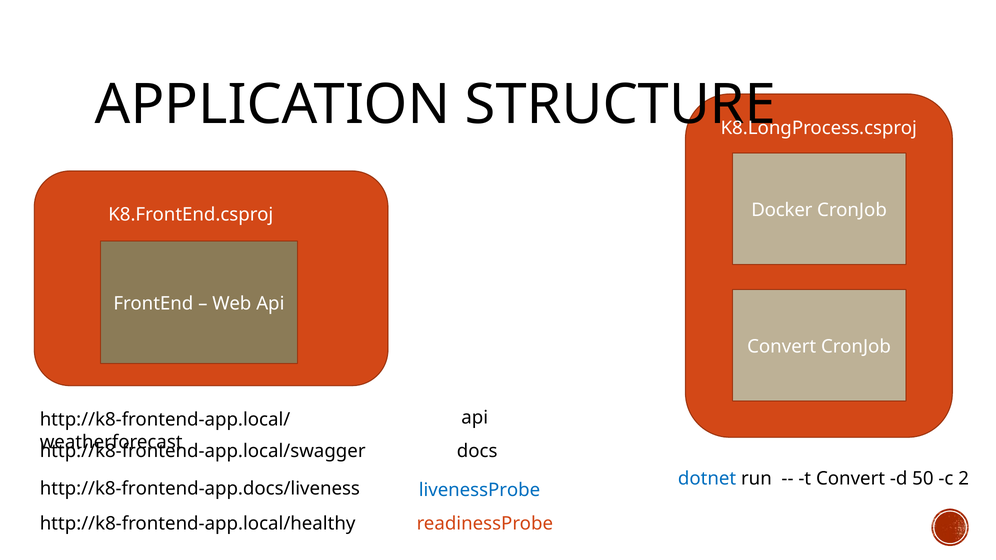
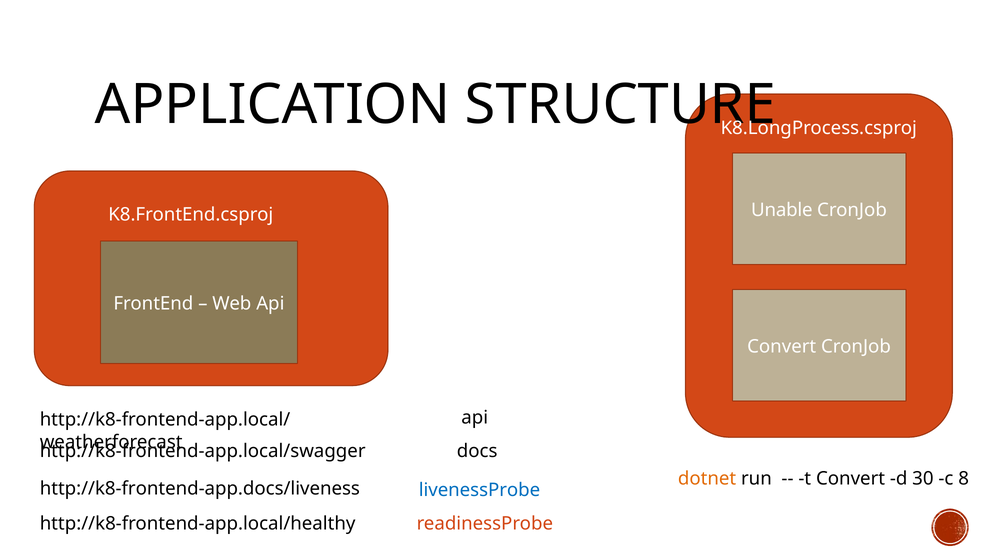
Docker: Docker -> Unable
dotnet colour: blue -> orange
50: 50 -> 30
2: 2 -> 8
